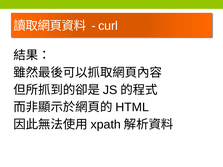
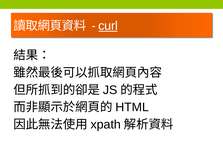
curl underline: none -> present
